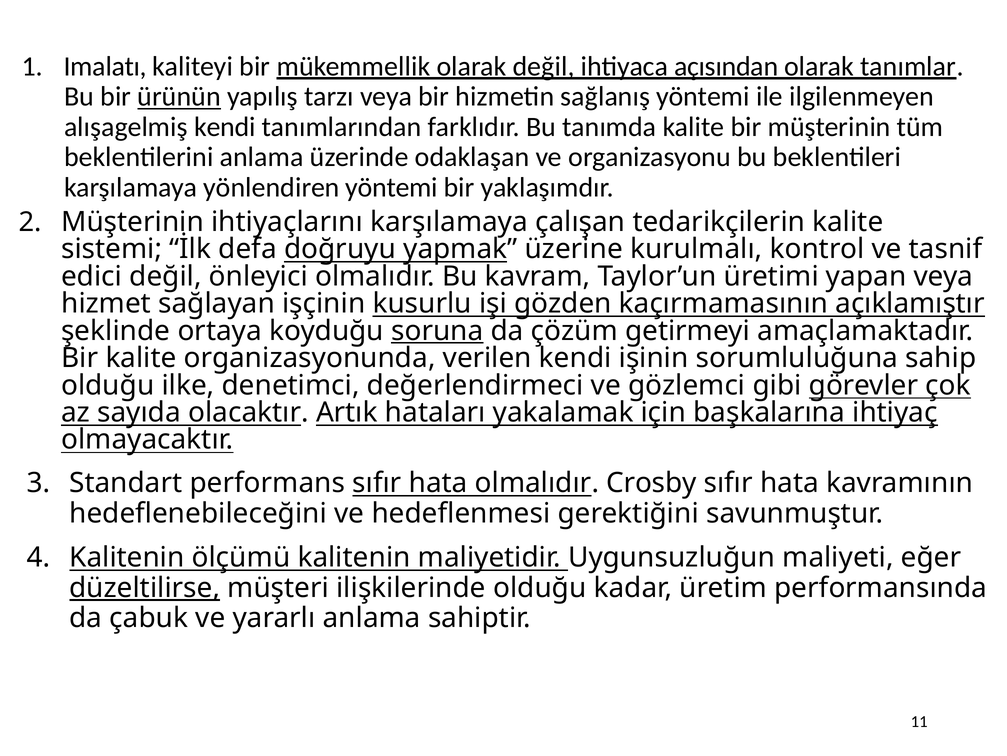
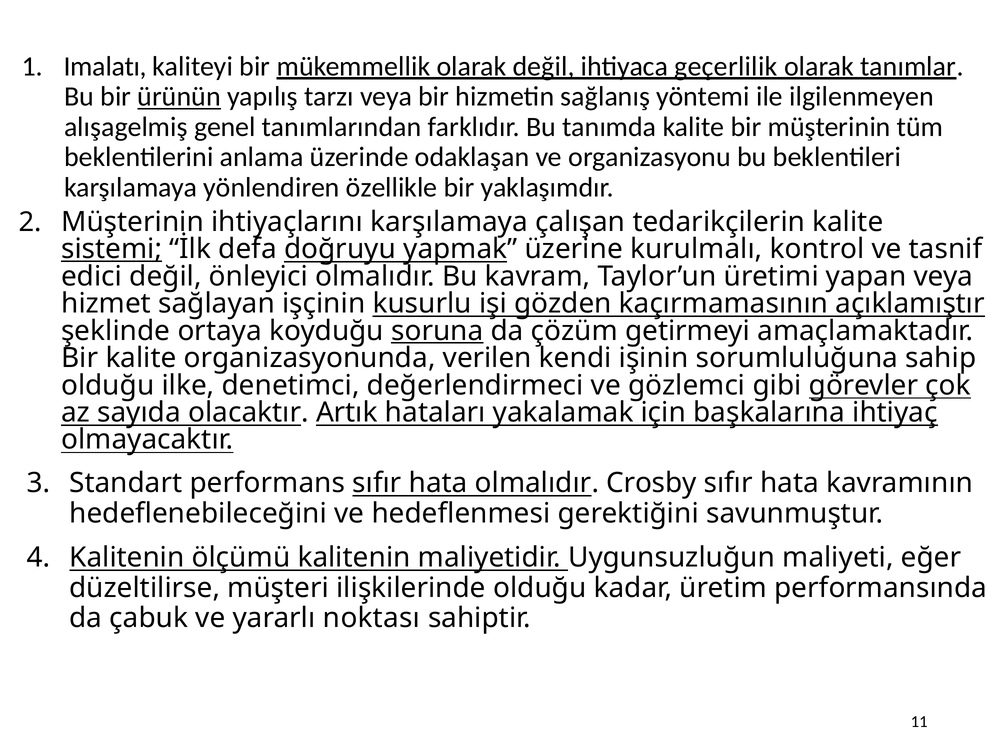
açısından: açısından -> geçerlilik
alışagelmiş kendi: kendi -> genel
yönlendiren yöntemi: yöntemi -> özellikle
sistemi underline: none -> present
düzeltilirse underline: present -> none
yararlı anlama: anlama -> noktası
